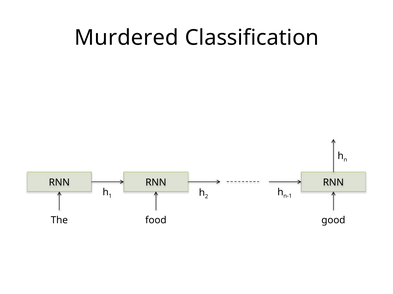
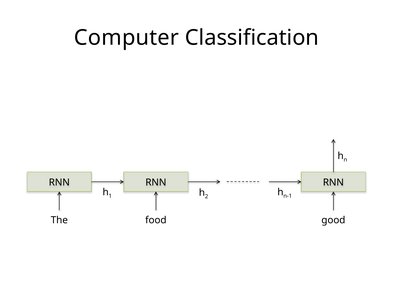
Murdered: Murdered -> Computer
